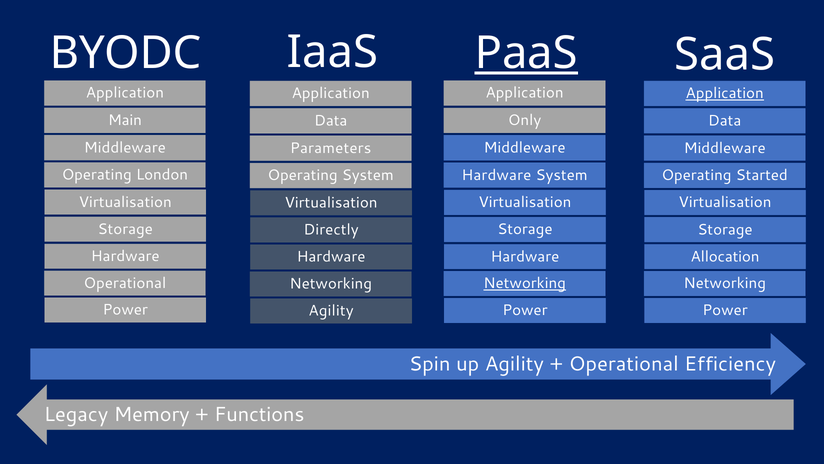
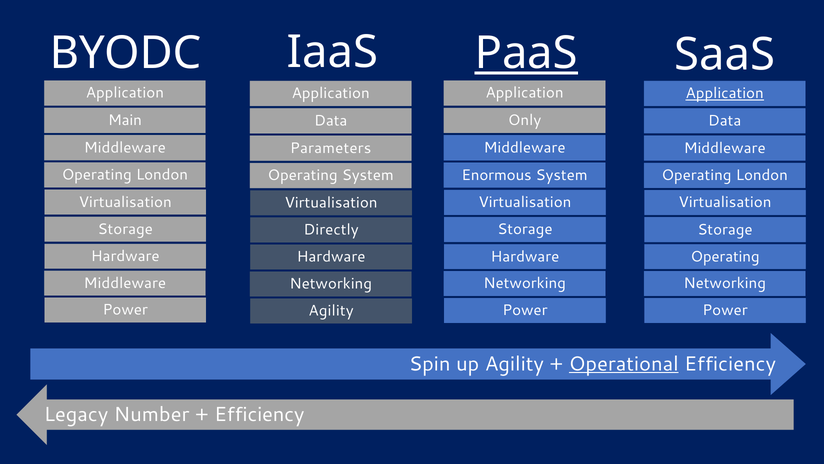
Hardware at (496, 175): Hardware -> Enormous
Started at (762, 175): Started -> London
Allocation at (725, 256): Allocation -> Operating
Operational at (125, 283): Operational -> Middleware
Networking at (525, 283) underline: present -> none
Operational at (624, 363) underline: none -> present
Memory: Memory -> Number
Functions at (259, 414): Functions -> Efficiency
